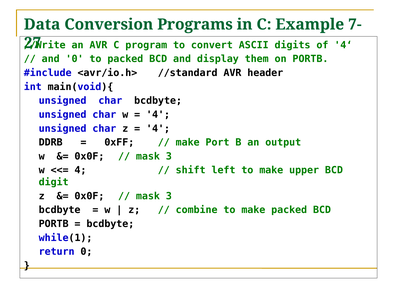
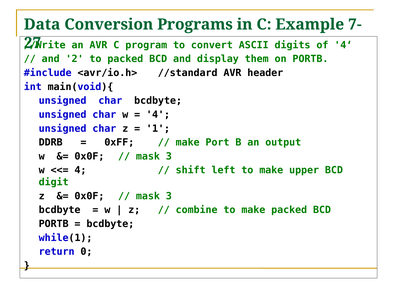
and 0: 0 -> 2
4 at (158, 128): 4 -> 1
